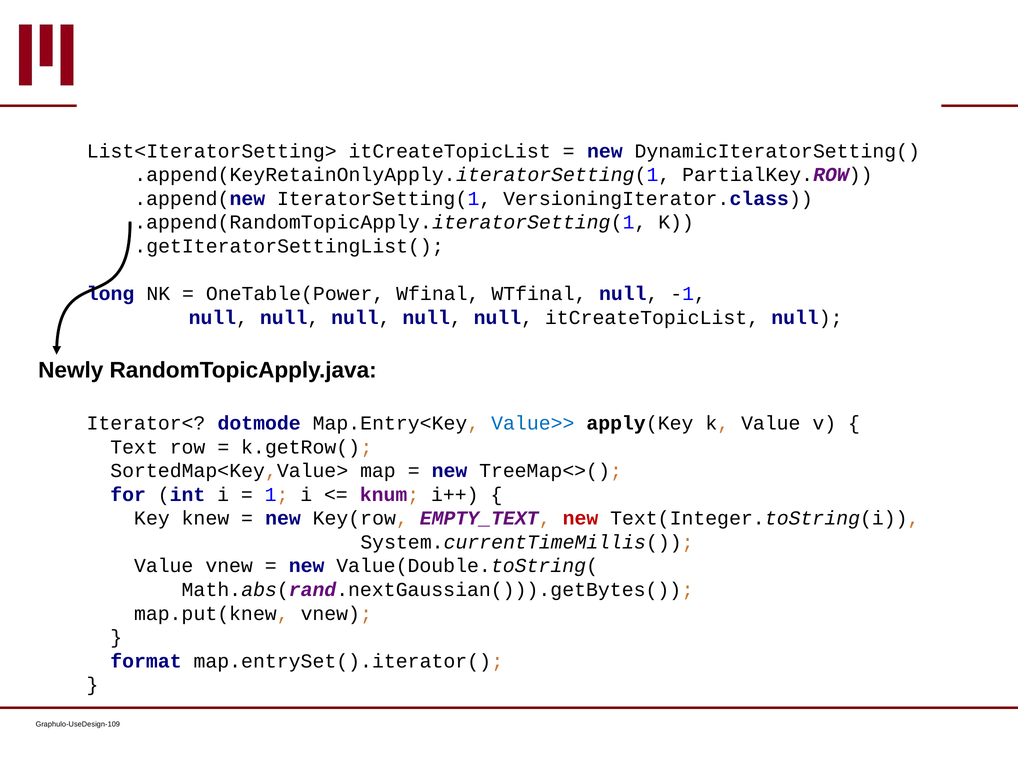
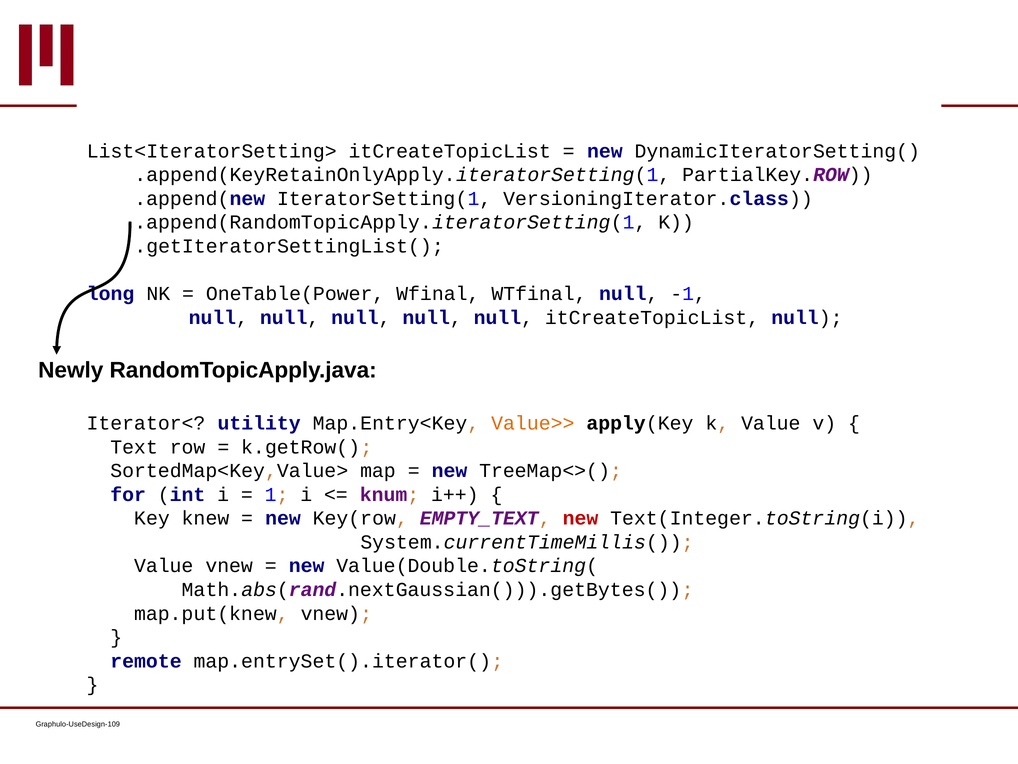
dotmode: dotmode -> utility
Value>> colour: blue -> orange
format: format -> remote
